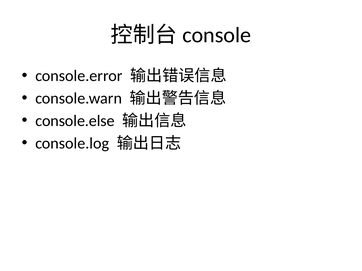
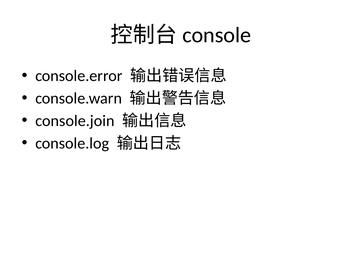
console.else: console.else -> console.join
